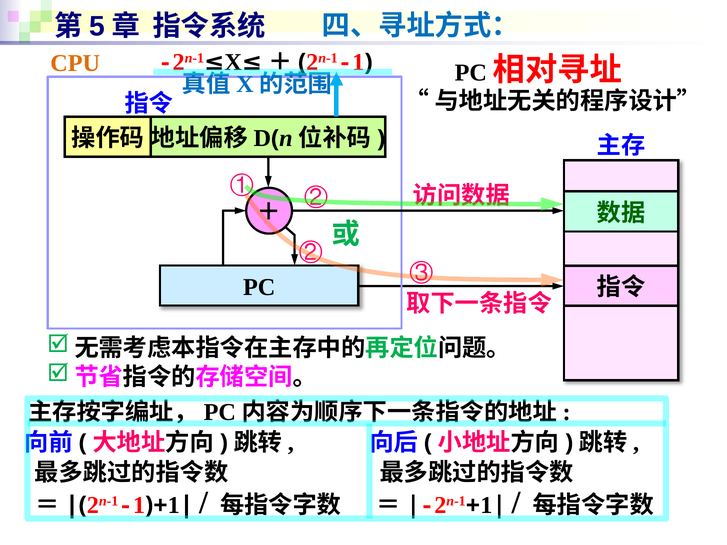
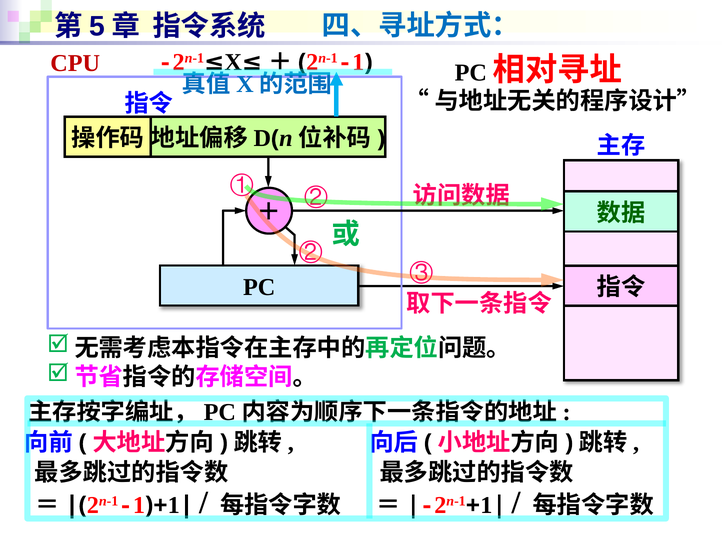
CPU colour: orange -> red
